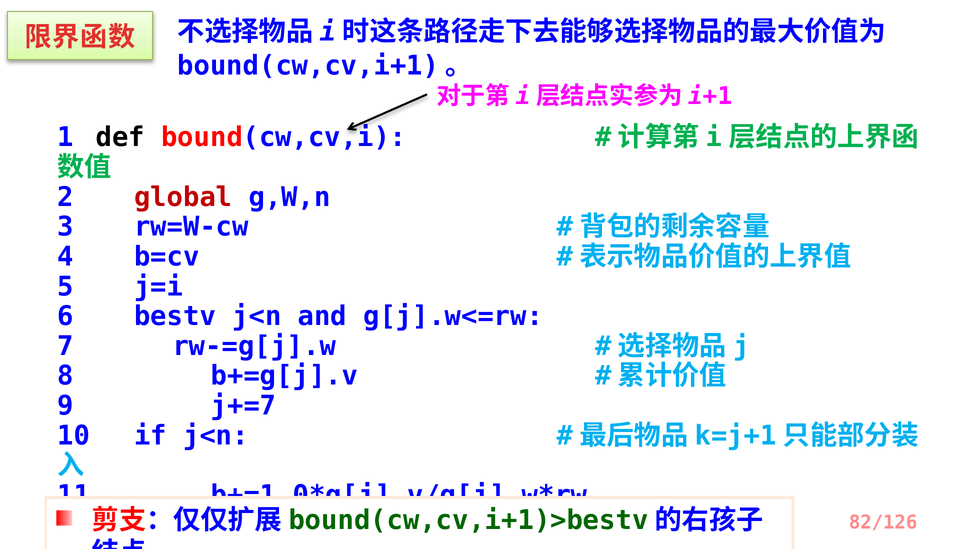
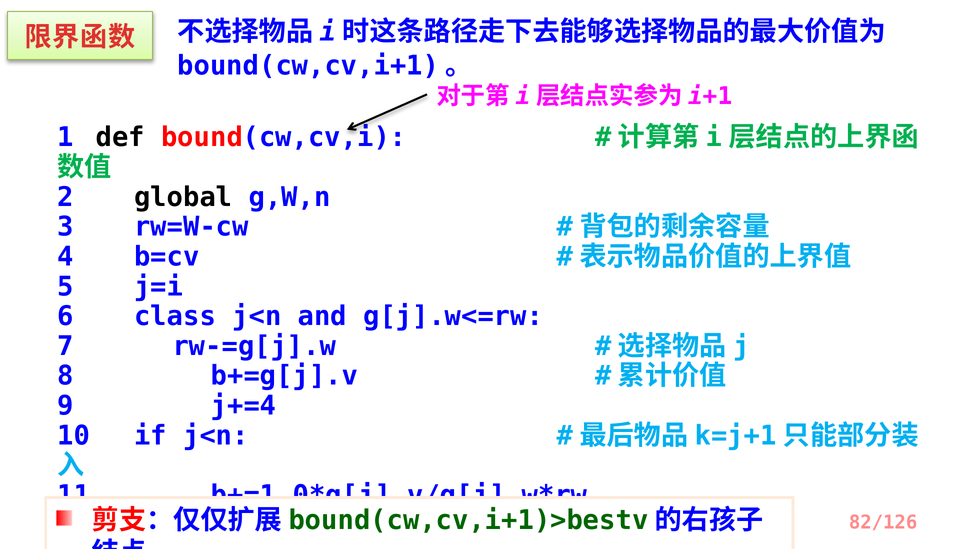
global colour: red -> black
bestv: bestv -> class
j+=7: j+=7 -> j+=4
